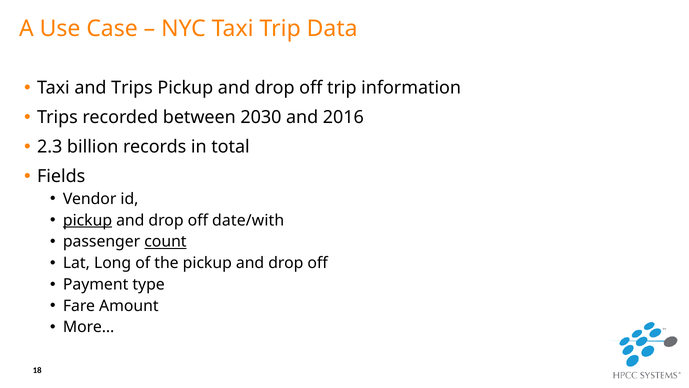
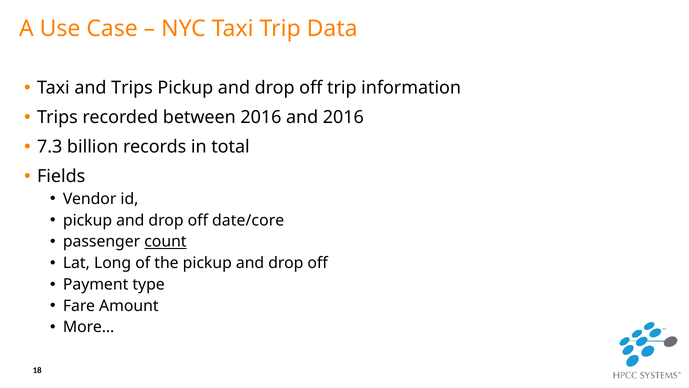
between 2030: 2030 -> 2016
2.3: 2.3 -> 7.3
pickup at (88, 220) underline: present -> none
date/with: date/with -> date/core
